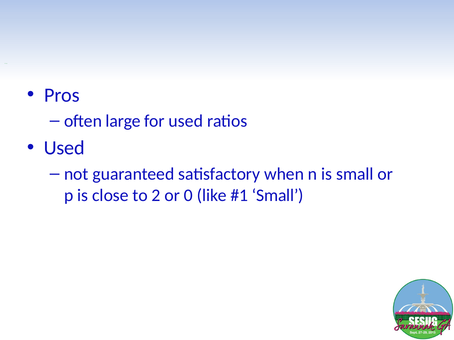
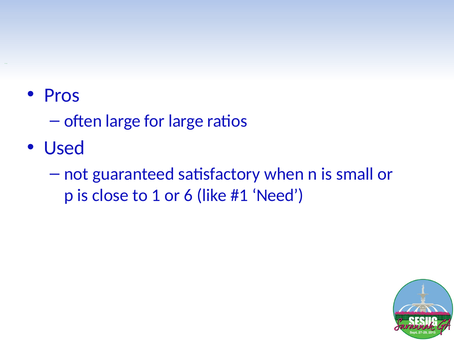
for used: used -> large
2: 2 -> 1
0: 0 -> 6
Small at (278, 195): Small -> Need
